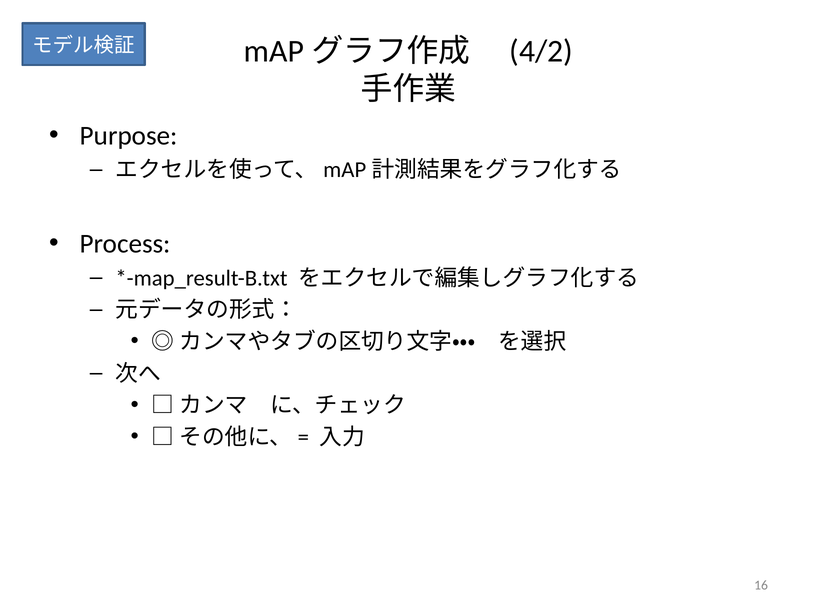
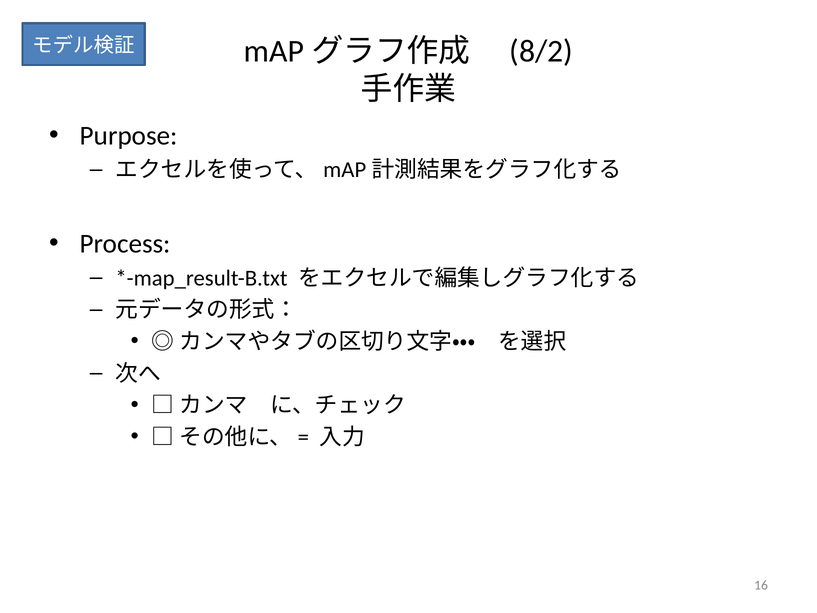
4/2: 4/2 -> 8/2
